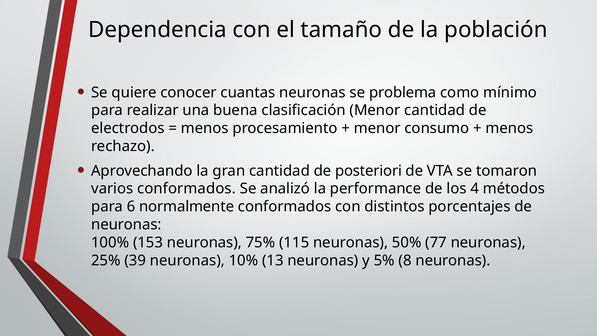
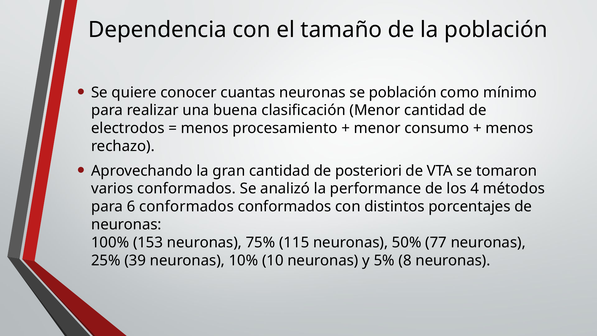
se problema: problema -> población
6 normalmente: normalmente -> conformados
13: 13 -> 10
